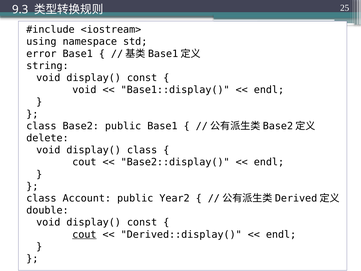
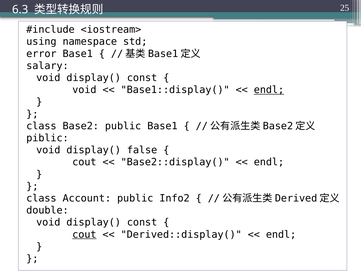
9.3: 9.3 -> 6.3
string: string -> salary
endl at (269, 90) underline: none -> present
delete: delete -> piblic
display( class: class -> false
Year2: Year2 -> Info2
